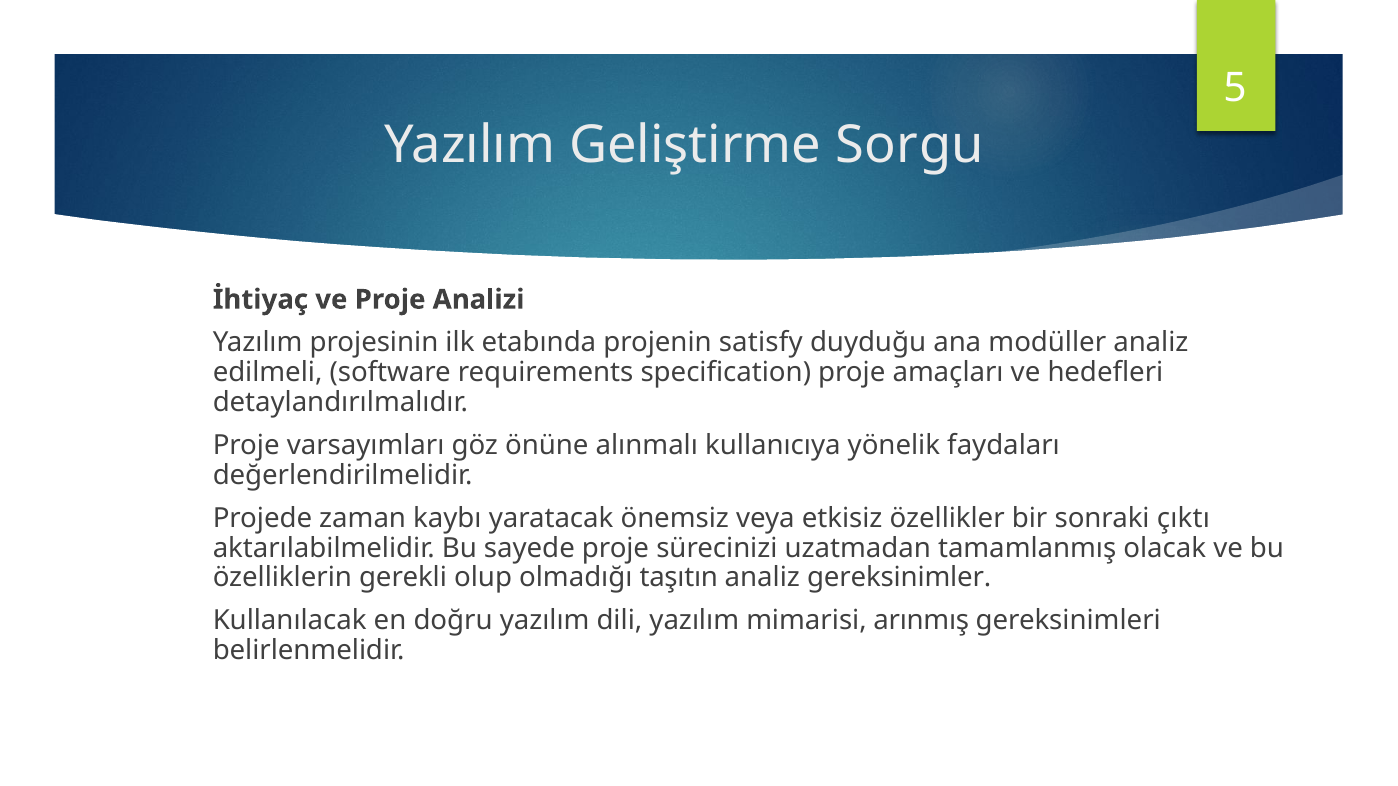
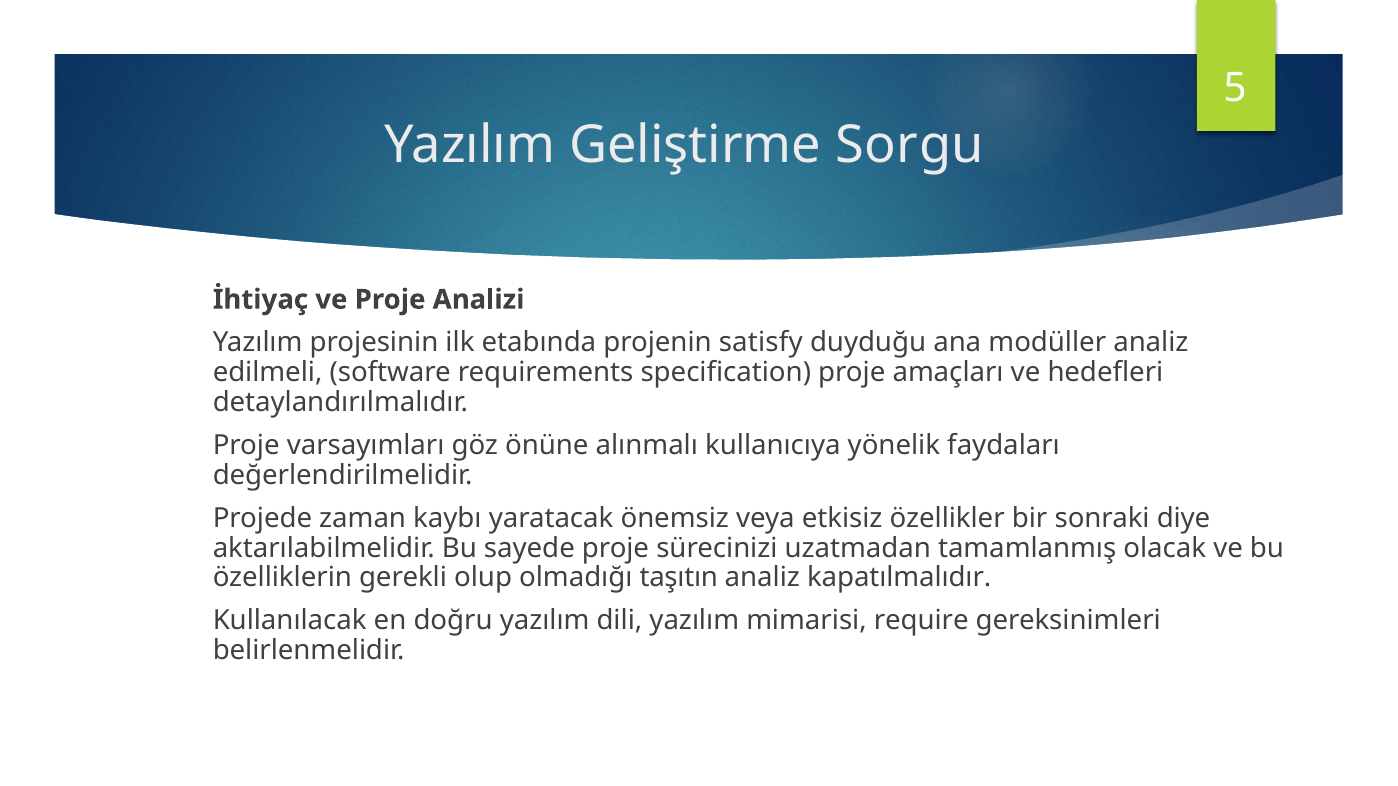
çıktı: çıktı -> diye
gereksinimler: gereksinimler -> kapatılmalıdır
arınmış: arınmış -> require
